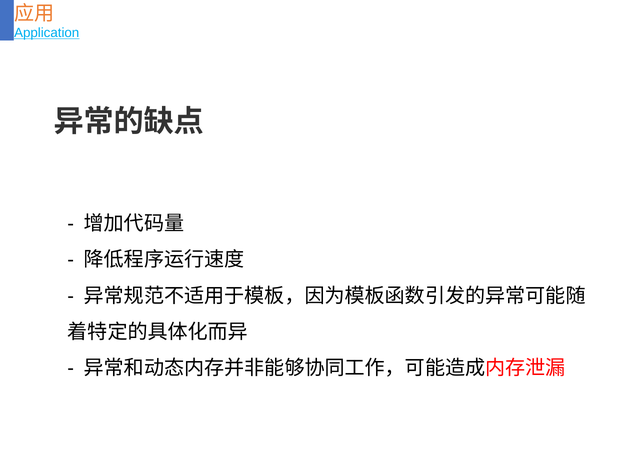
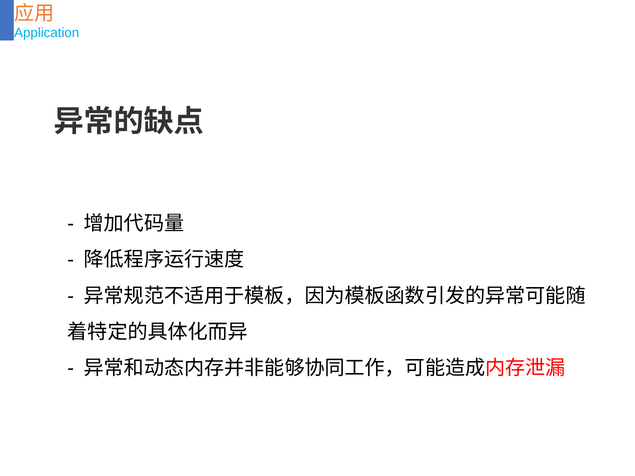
Application underline: present -> none
